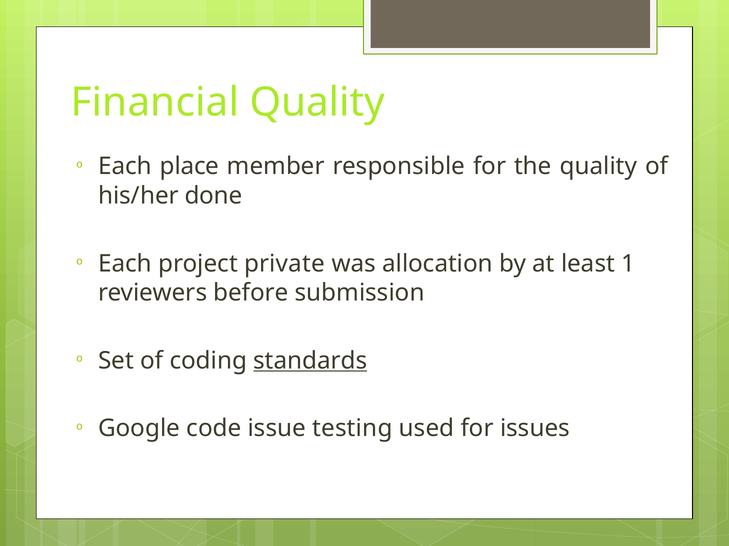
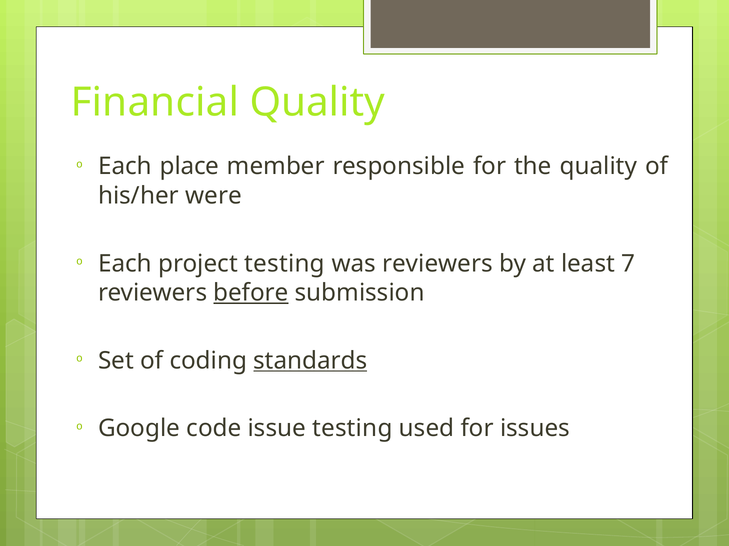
done: done -> were
project private: private -> testing
was allocation: allocation -> reviewers
1: 1 -> 7
before underline: none -> present
